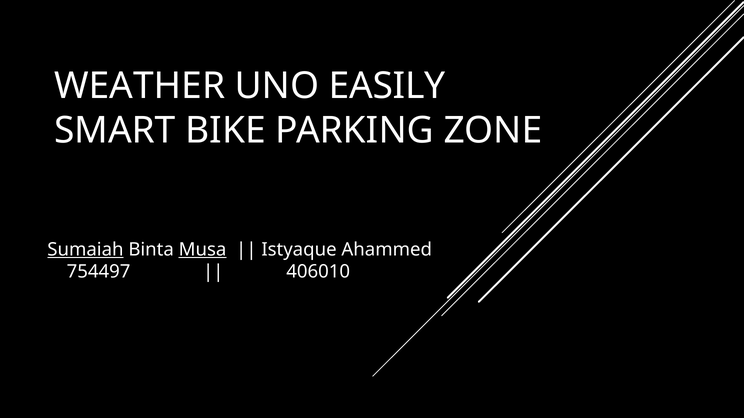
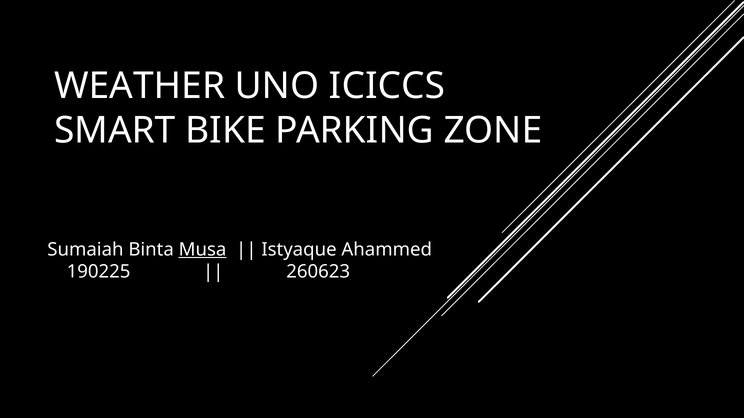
EASILY: EASILY -> ICICCS
Sumaiah underline: present -> none
754497: 754497 -> 190225
406010: 406010 -> 260623
